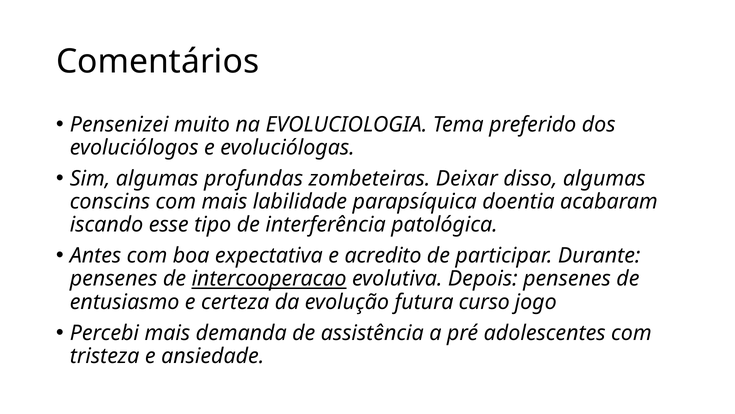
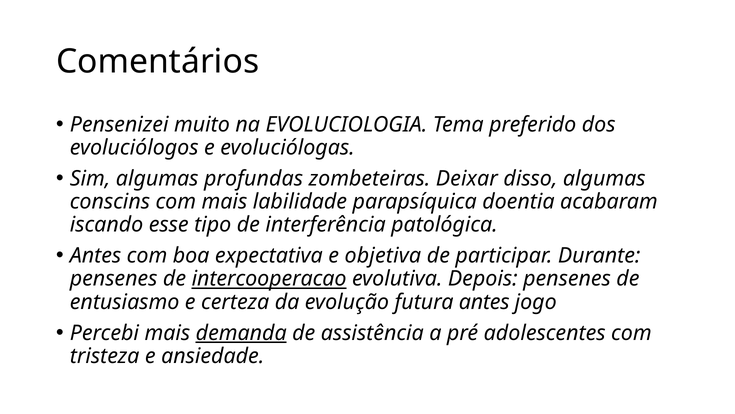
acredito: acredito -> objetiva
futura curso: curso -> antes
demanda underline: none -> present
